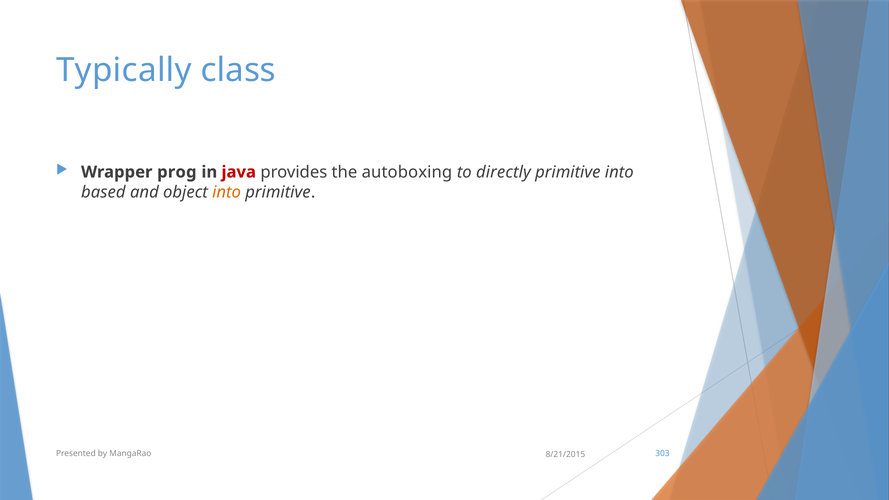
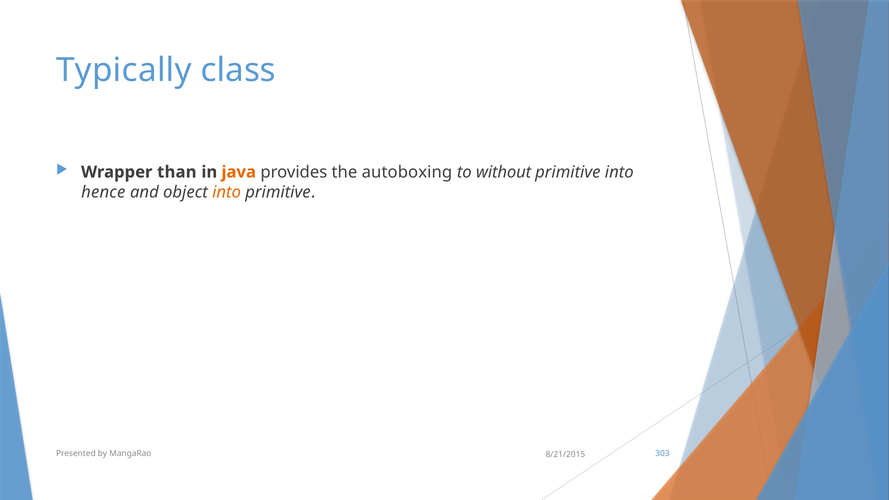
prog: prog -> than
java colour: red -> orange
directly: directly -> without
based: based -> hence
